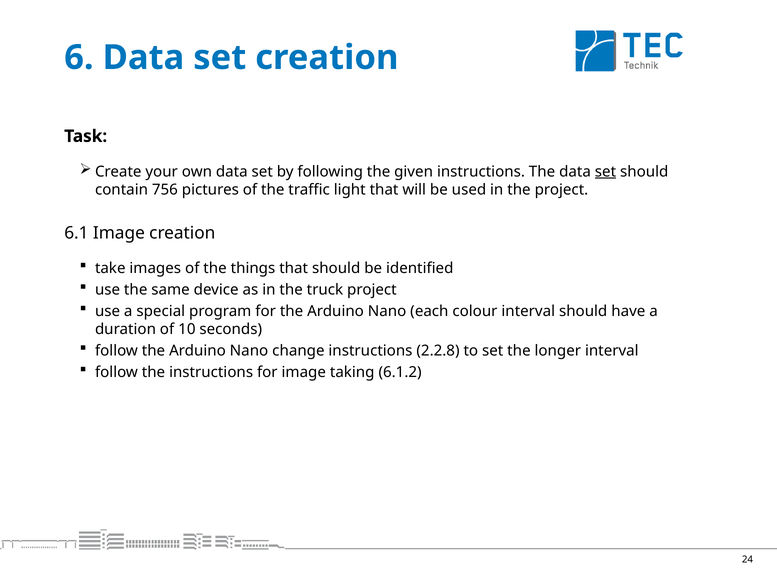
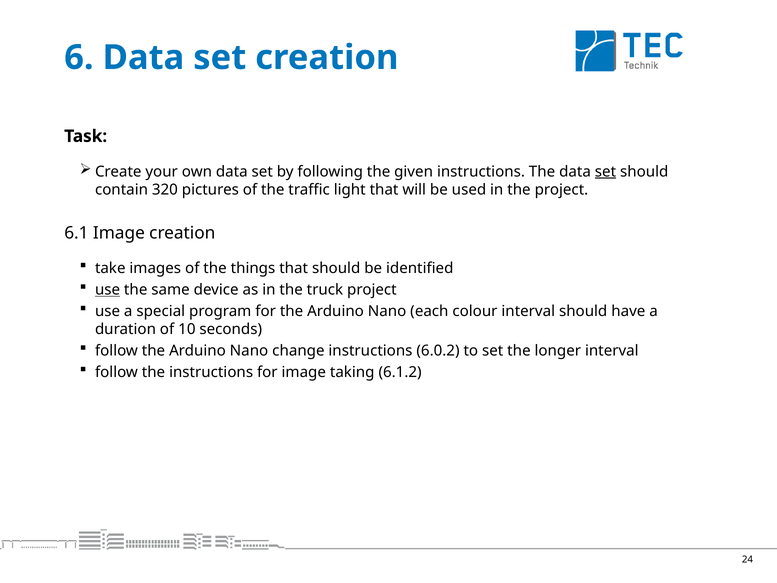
756: 756 -> 320
use at (108, 290) underline: none -> present
2.2.8: 2.2.8 -> 6.0.2
